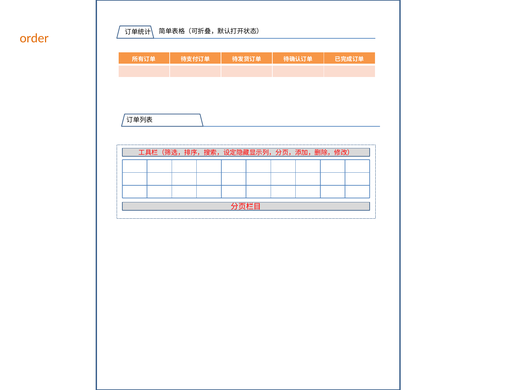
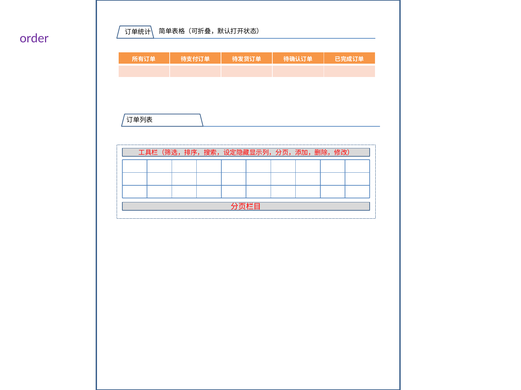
order colour: orange -> purple
